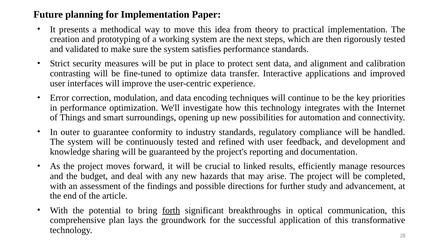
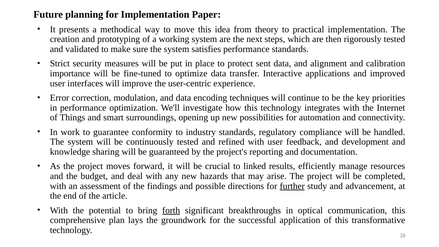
contrasting: contrasting -> importance
outer: outer -> work
further underline: none -> present
